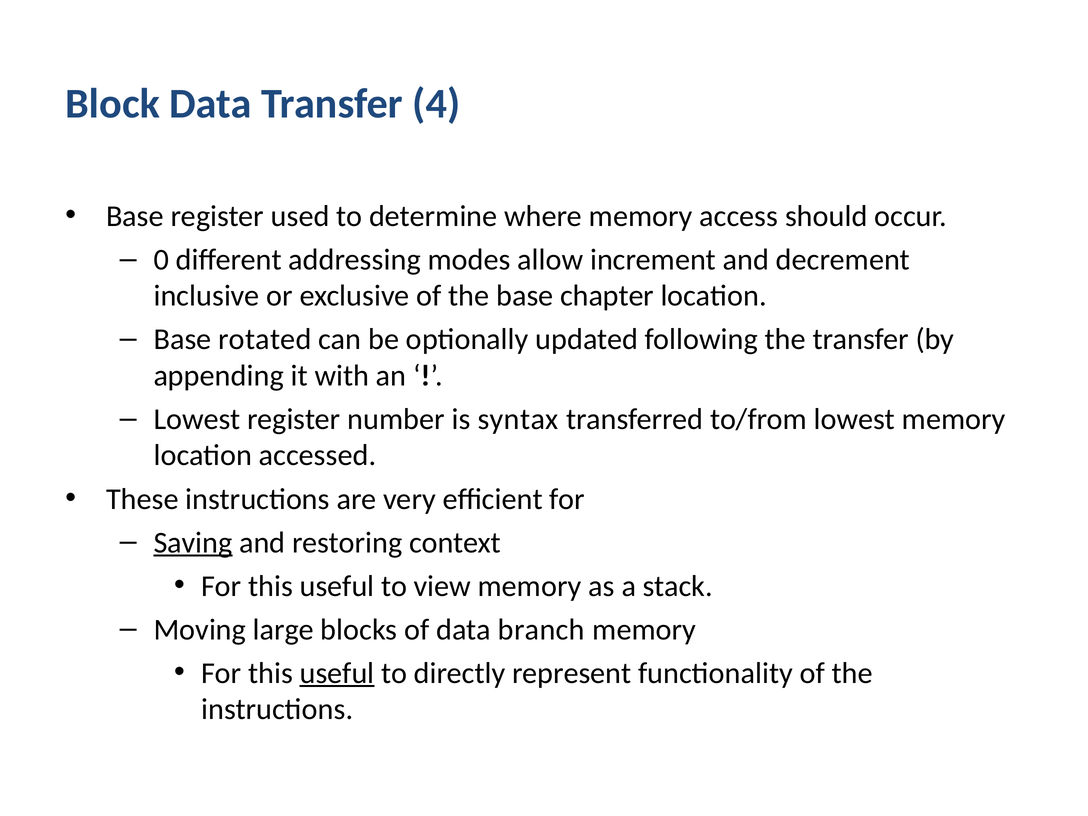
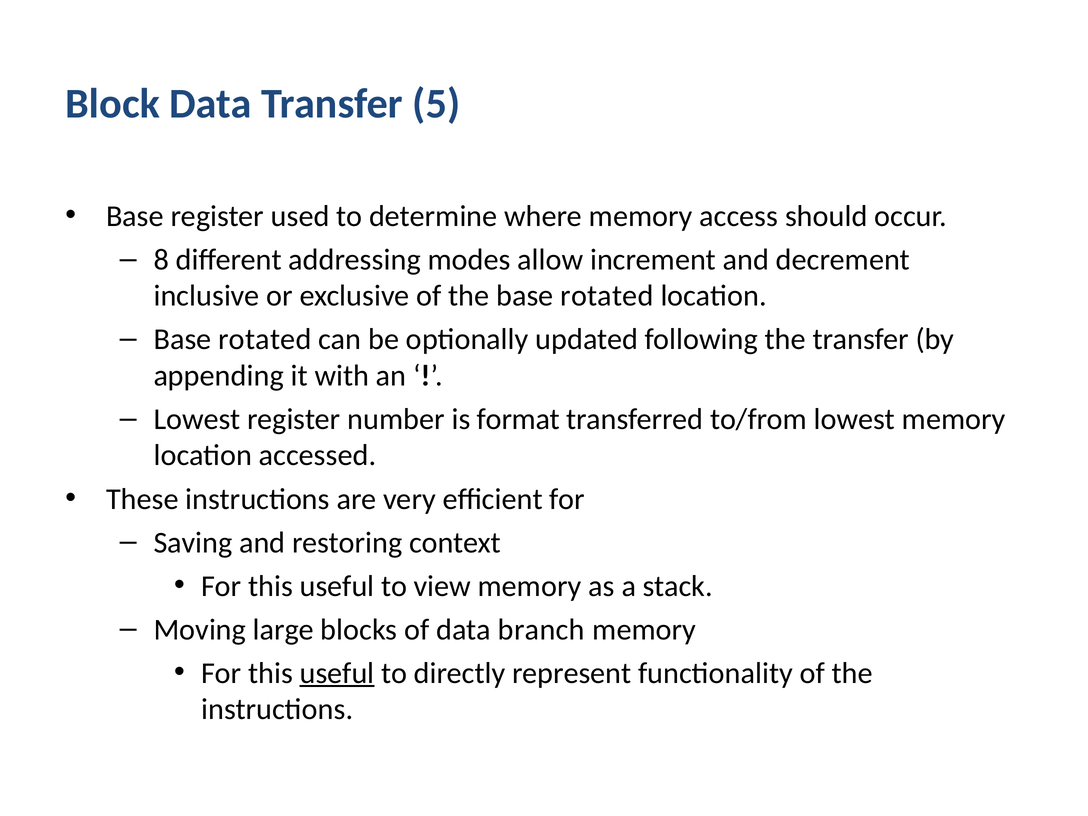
4: 4 -> 5
0: 0 -> 8
the base chapter: chapter -> rotated
syntax: syntax -> format
Saving underline: present -> none
